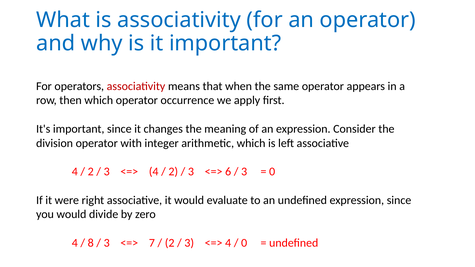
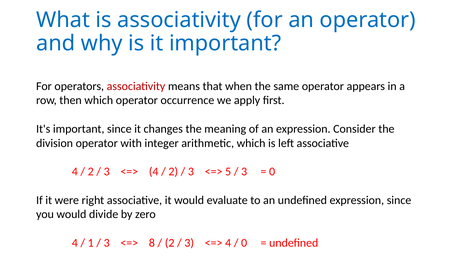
6: 6 -> 5
8: 8 -> 1
7: 7 -> 8
